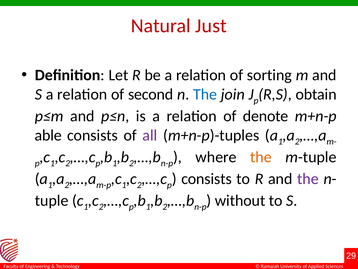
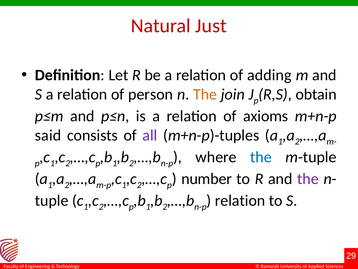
sorting: sorting -> adding
second: second -> person
The at (205, 94) colour: blue -> orange
denote: denote -> axioms
able: able -> said
the at (261, 157) colour: orange -> blue
consists at (207, 178): consists -> number
without at (240, 200): without -> relation
